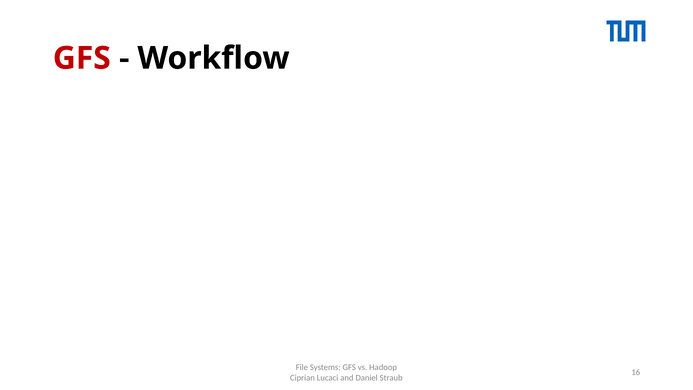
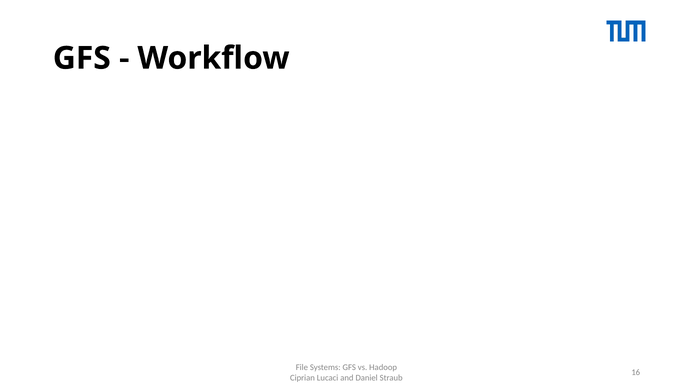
GFS at (82, 58) colour: red -> black
